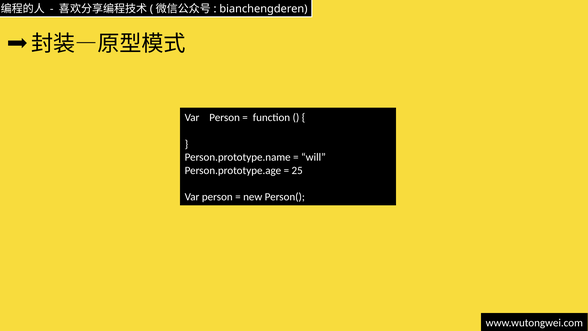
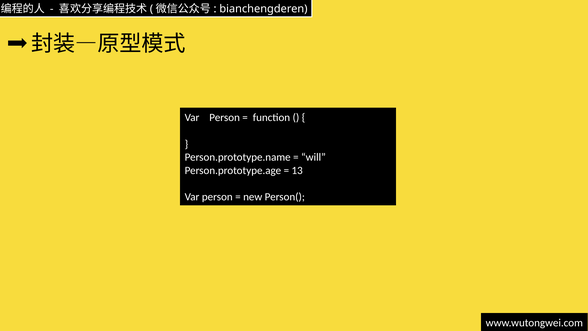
25: 25 -> 13
